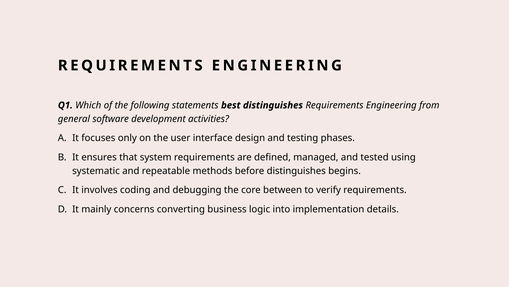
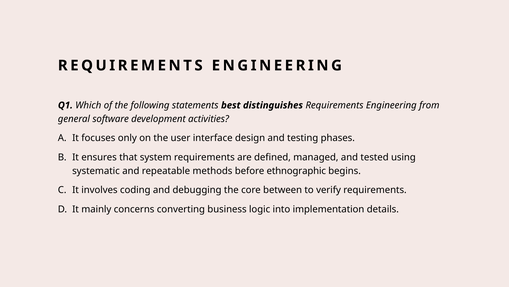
before distinguishes: distinguishes -> ethnographic
